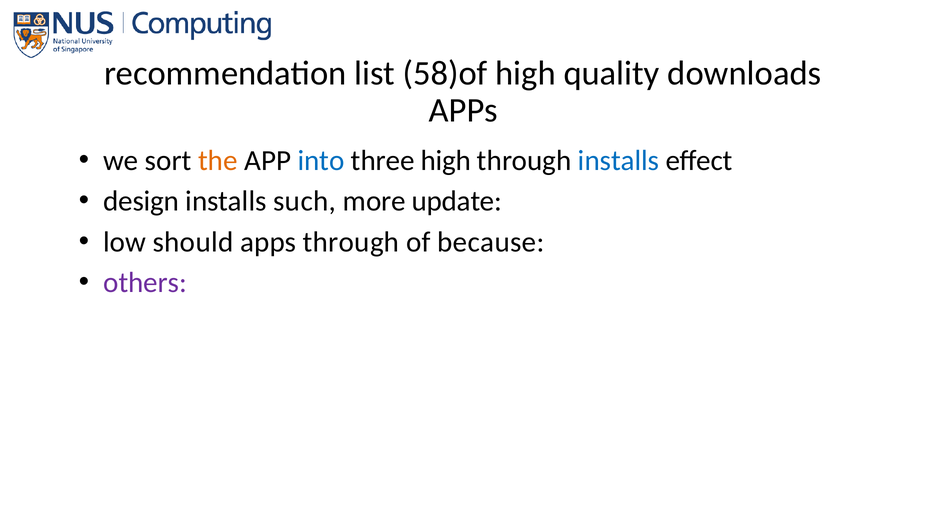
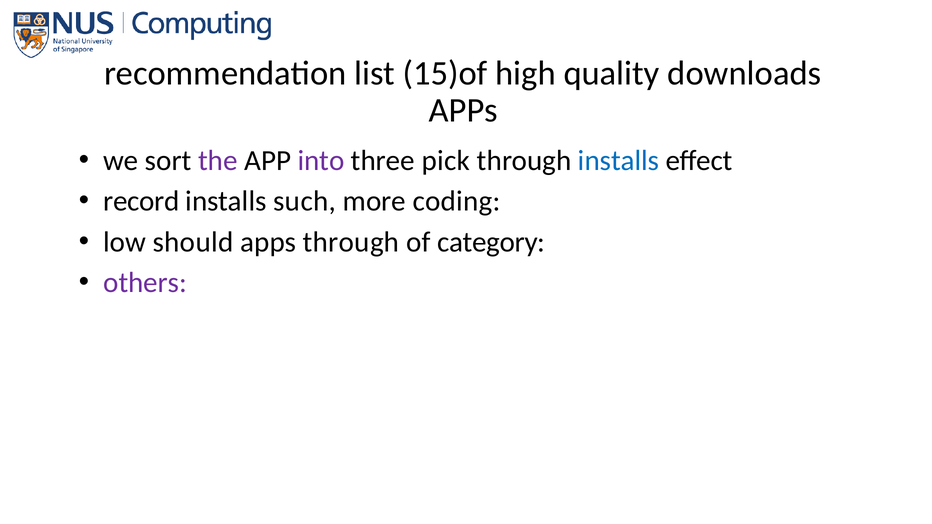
58)of: 58)of -> 15)of
the colour: orange -> purple
into colour: blue -> purple
three high: high -> pick
design: design -> record
update: update -> coding
because: because -> category
